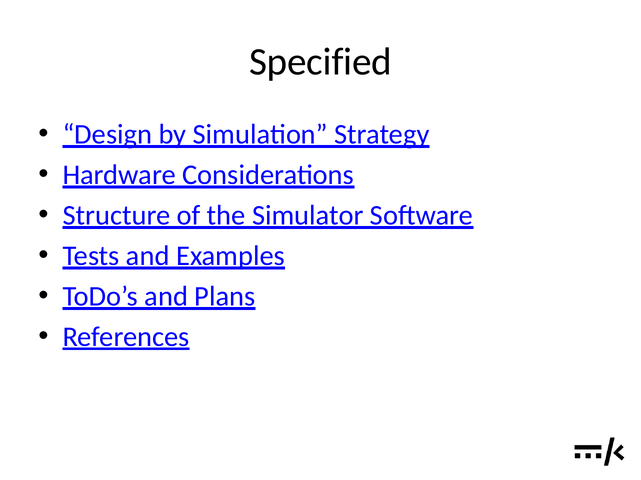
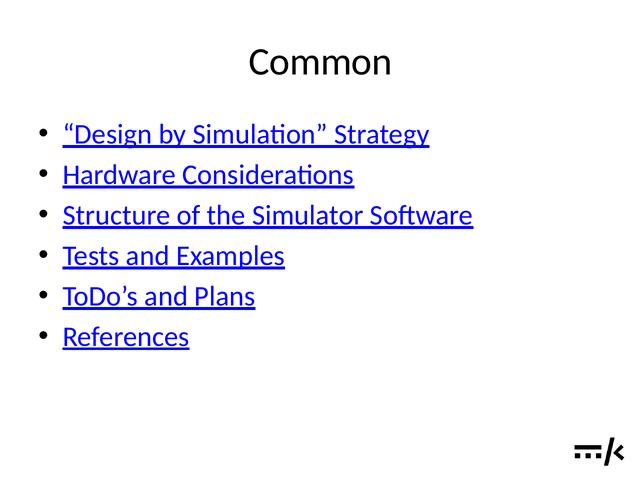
Specified: Specified -> Common
